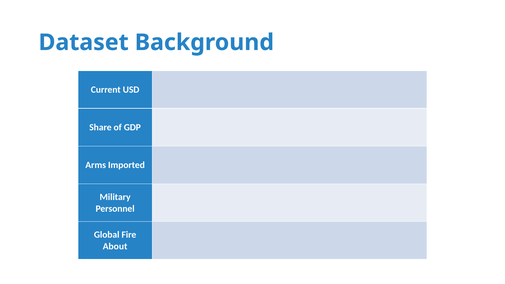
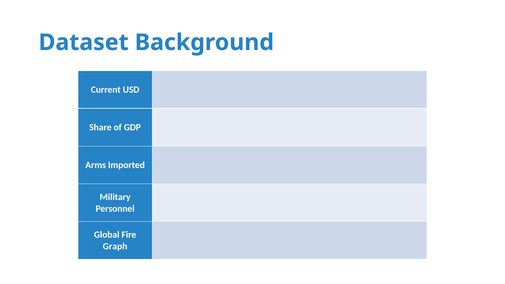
About: About -> Graph
